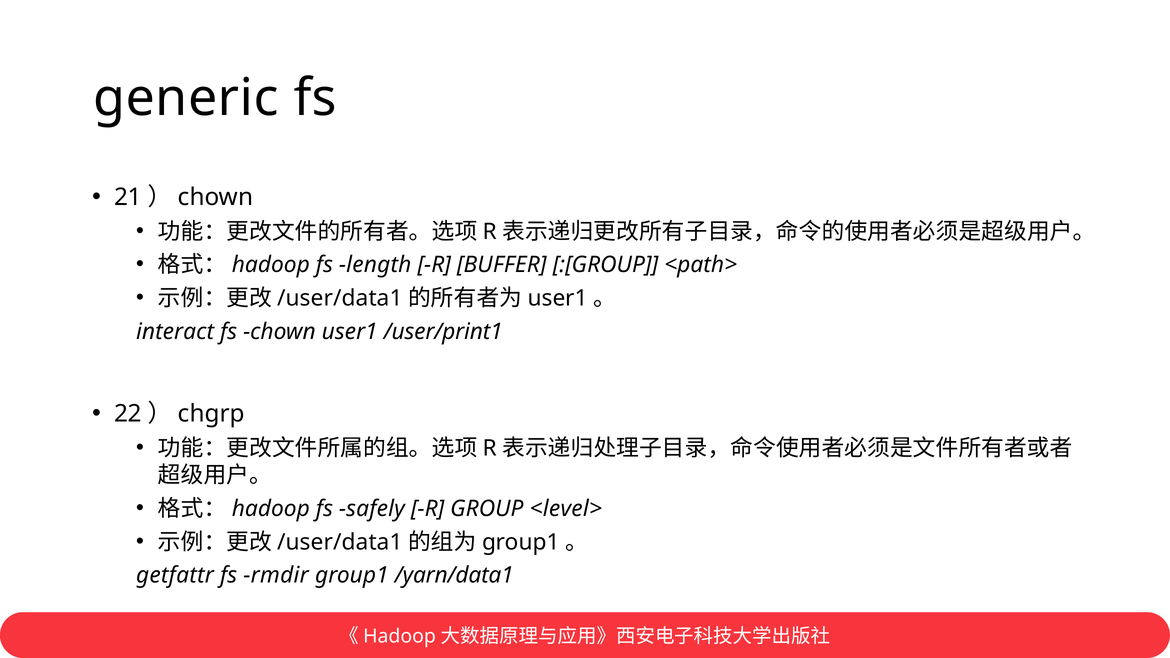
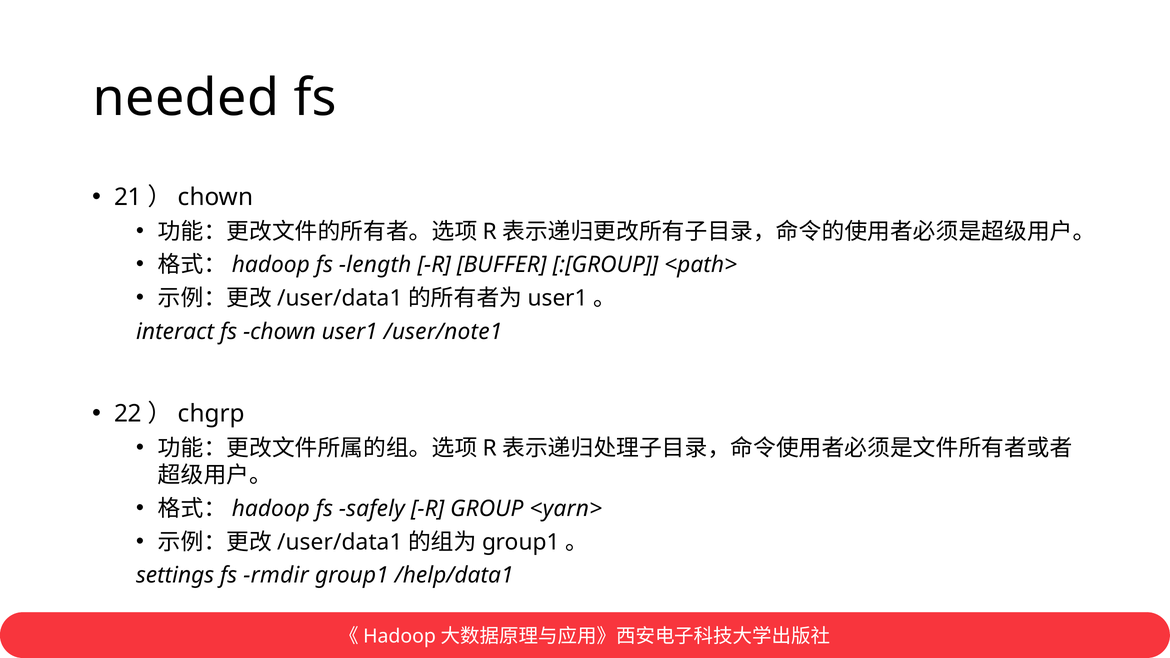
generic: generic -> needed
/user/print1: /user/print1 -> /user/note1
<level>: <level> -> <yarn>
getfattr: getfattr -> settings
/yarn/data1: /yarn/data1 -> /help/data1
